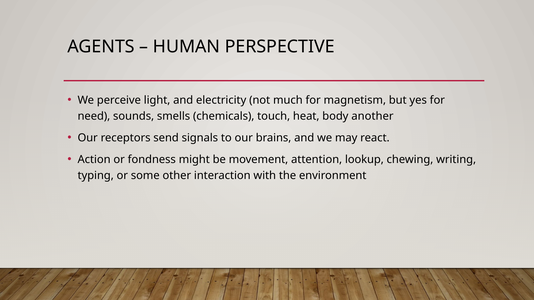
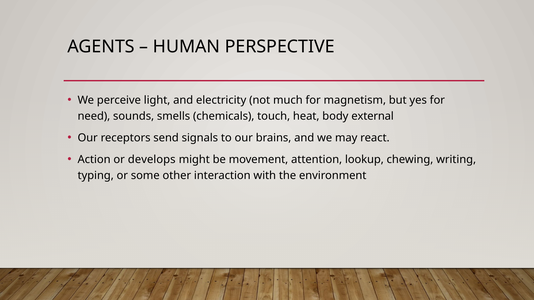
another: another -> external
fondness: fondness -> develops
